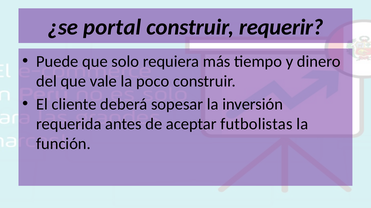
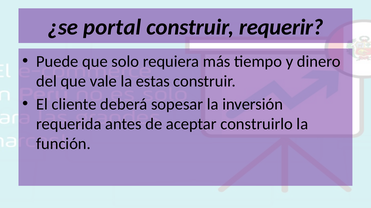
poco: poco -> estas
futbolistas: futbolistas -> construirlo
